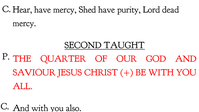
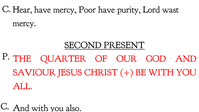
Shed: Shed -> Poor
dead: dead -> wast
TAUGHT: TAUGHT -> PRESENT
